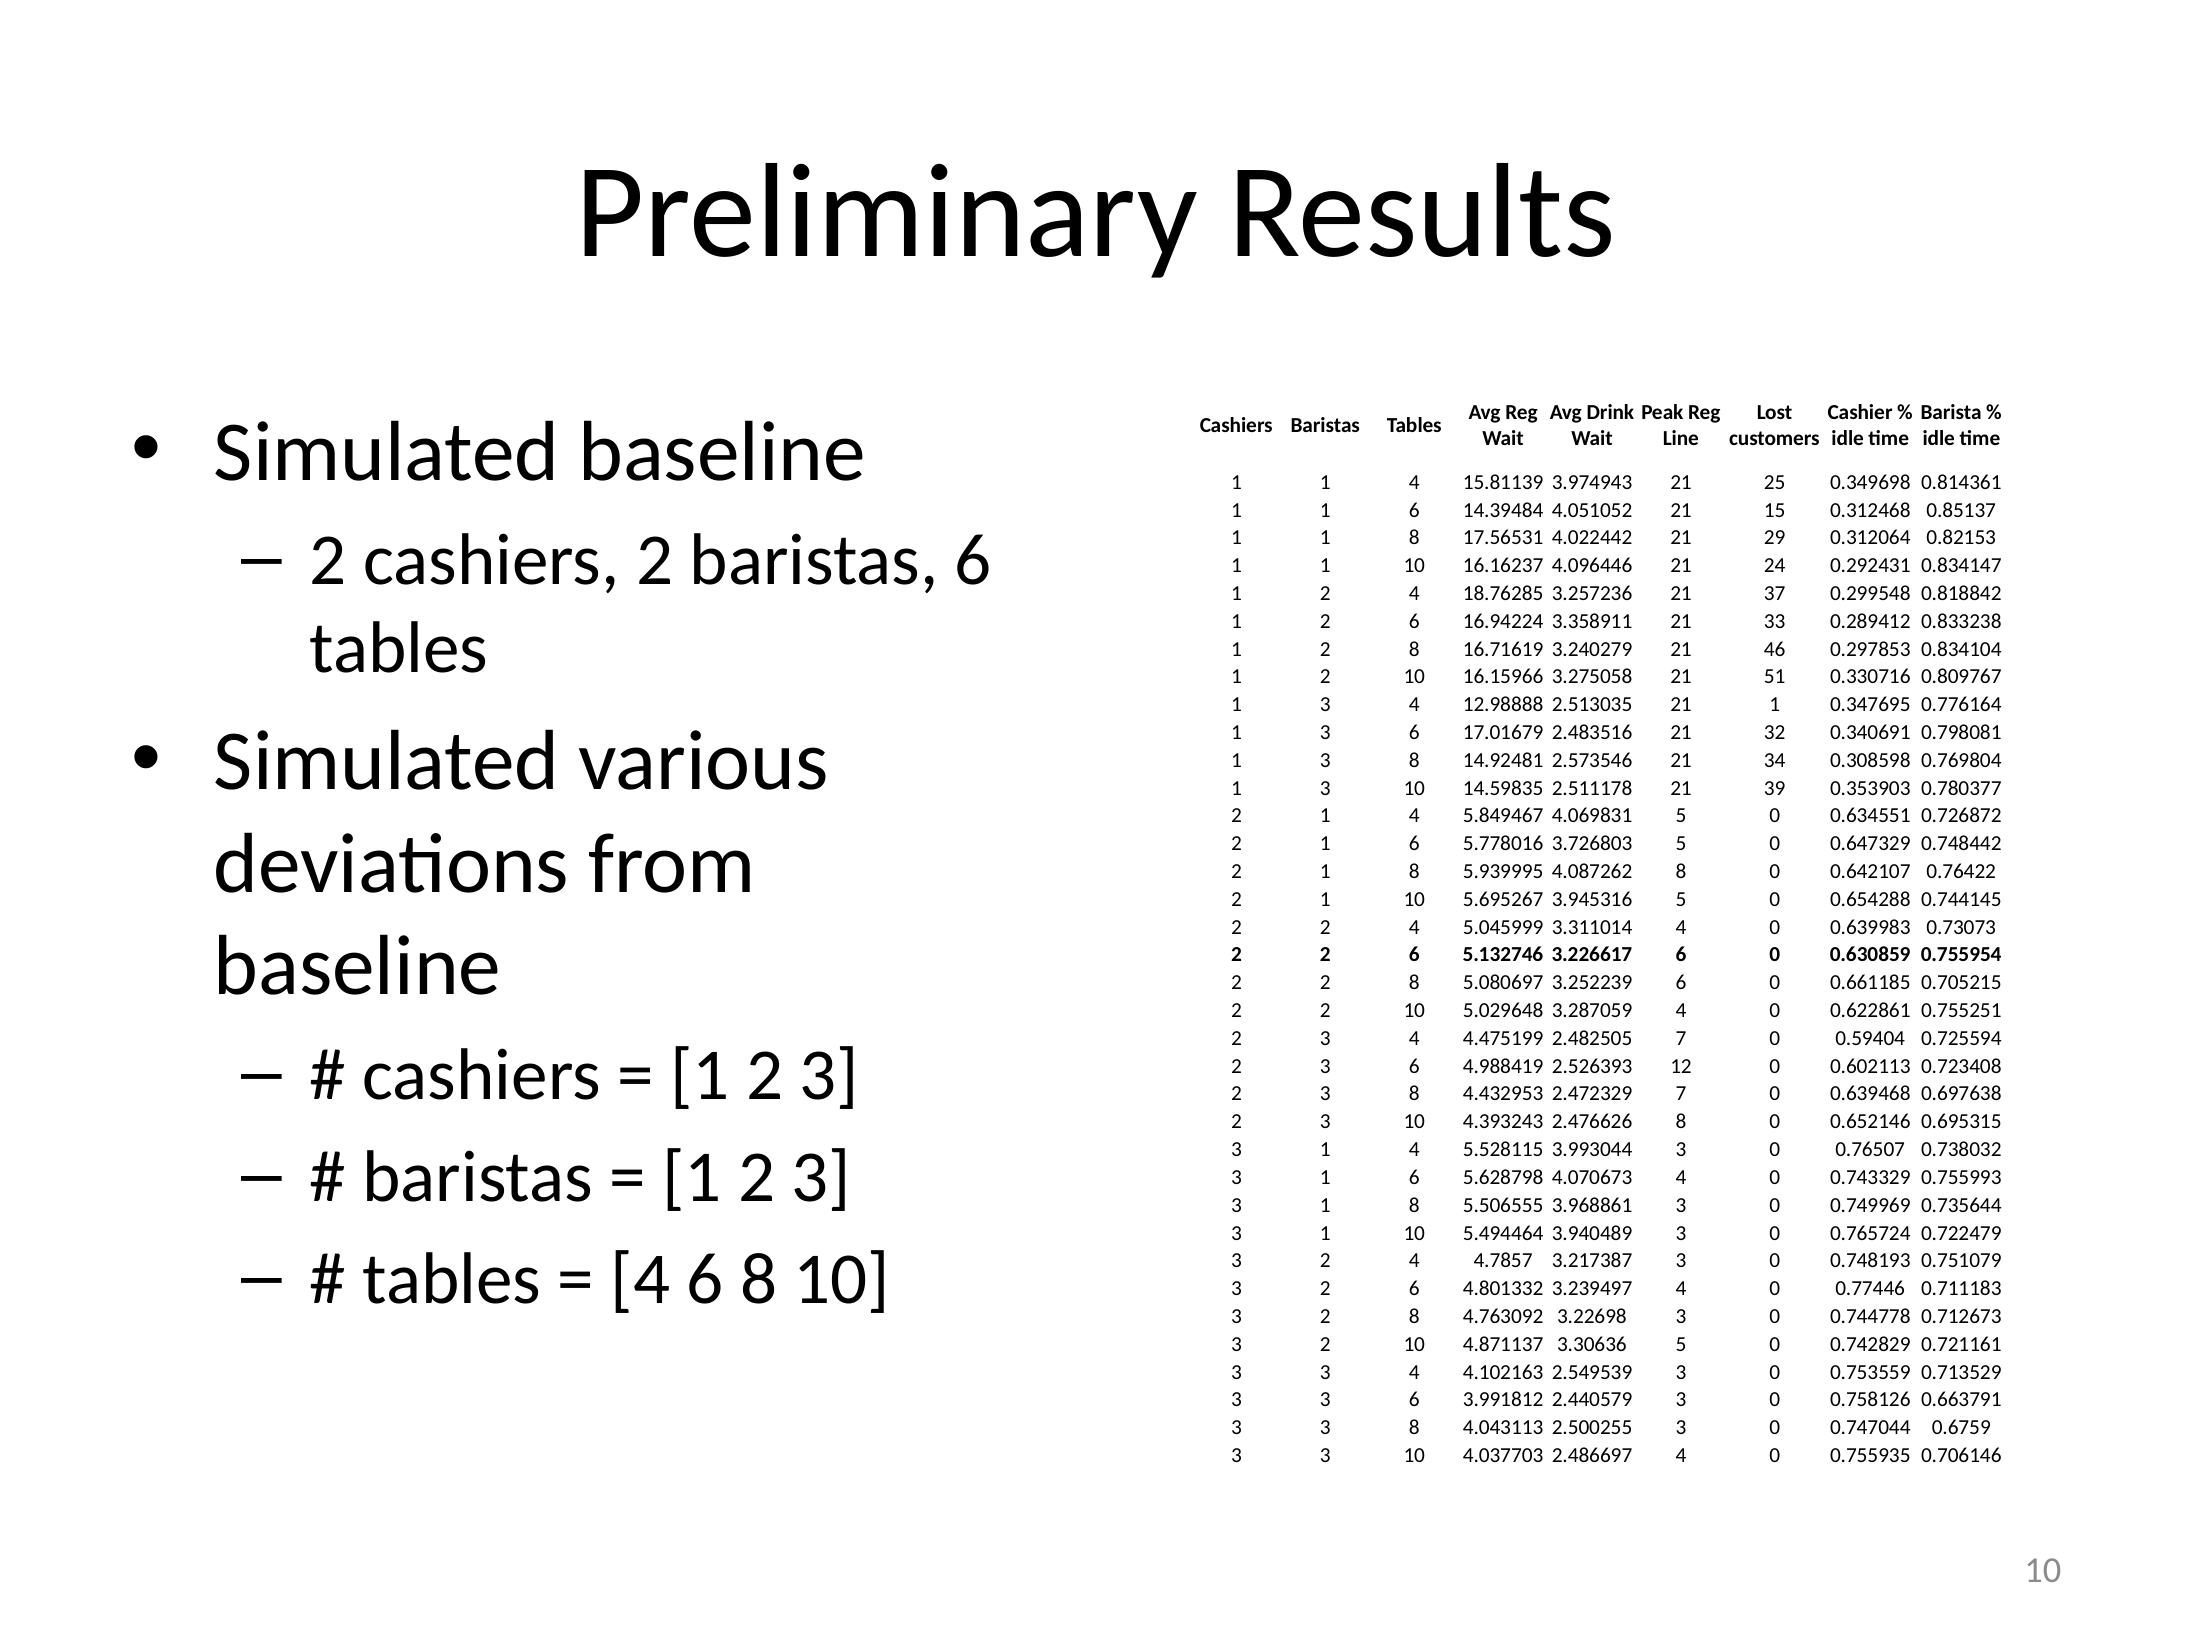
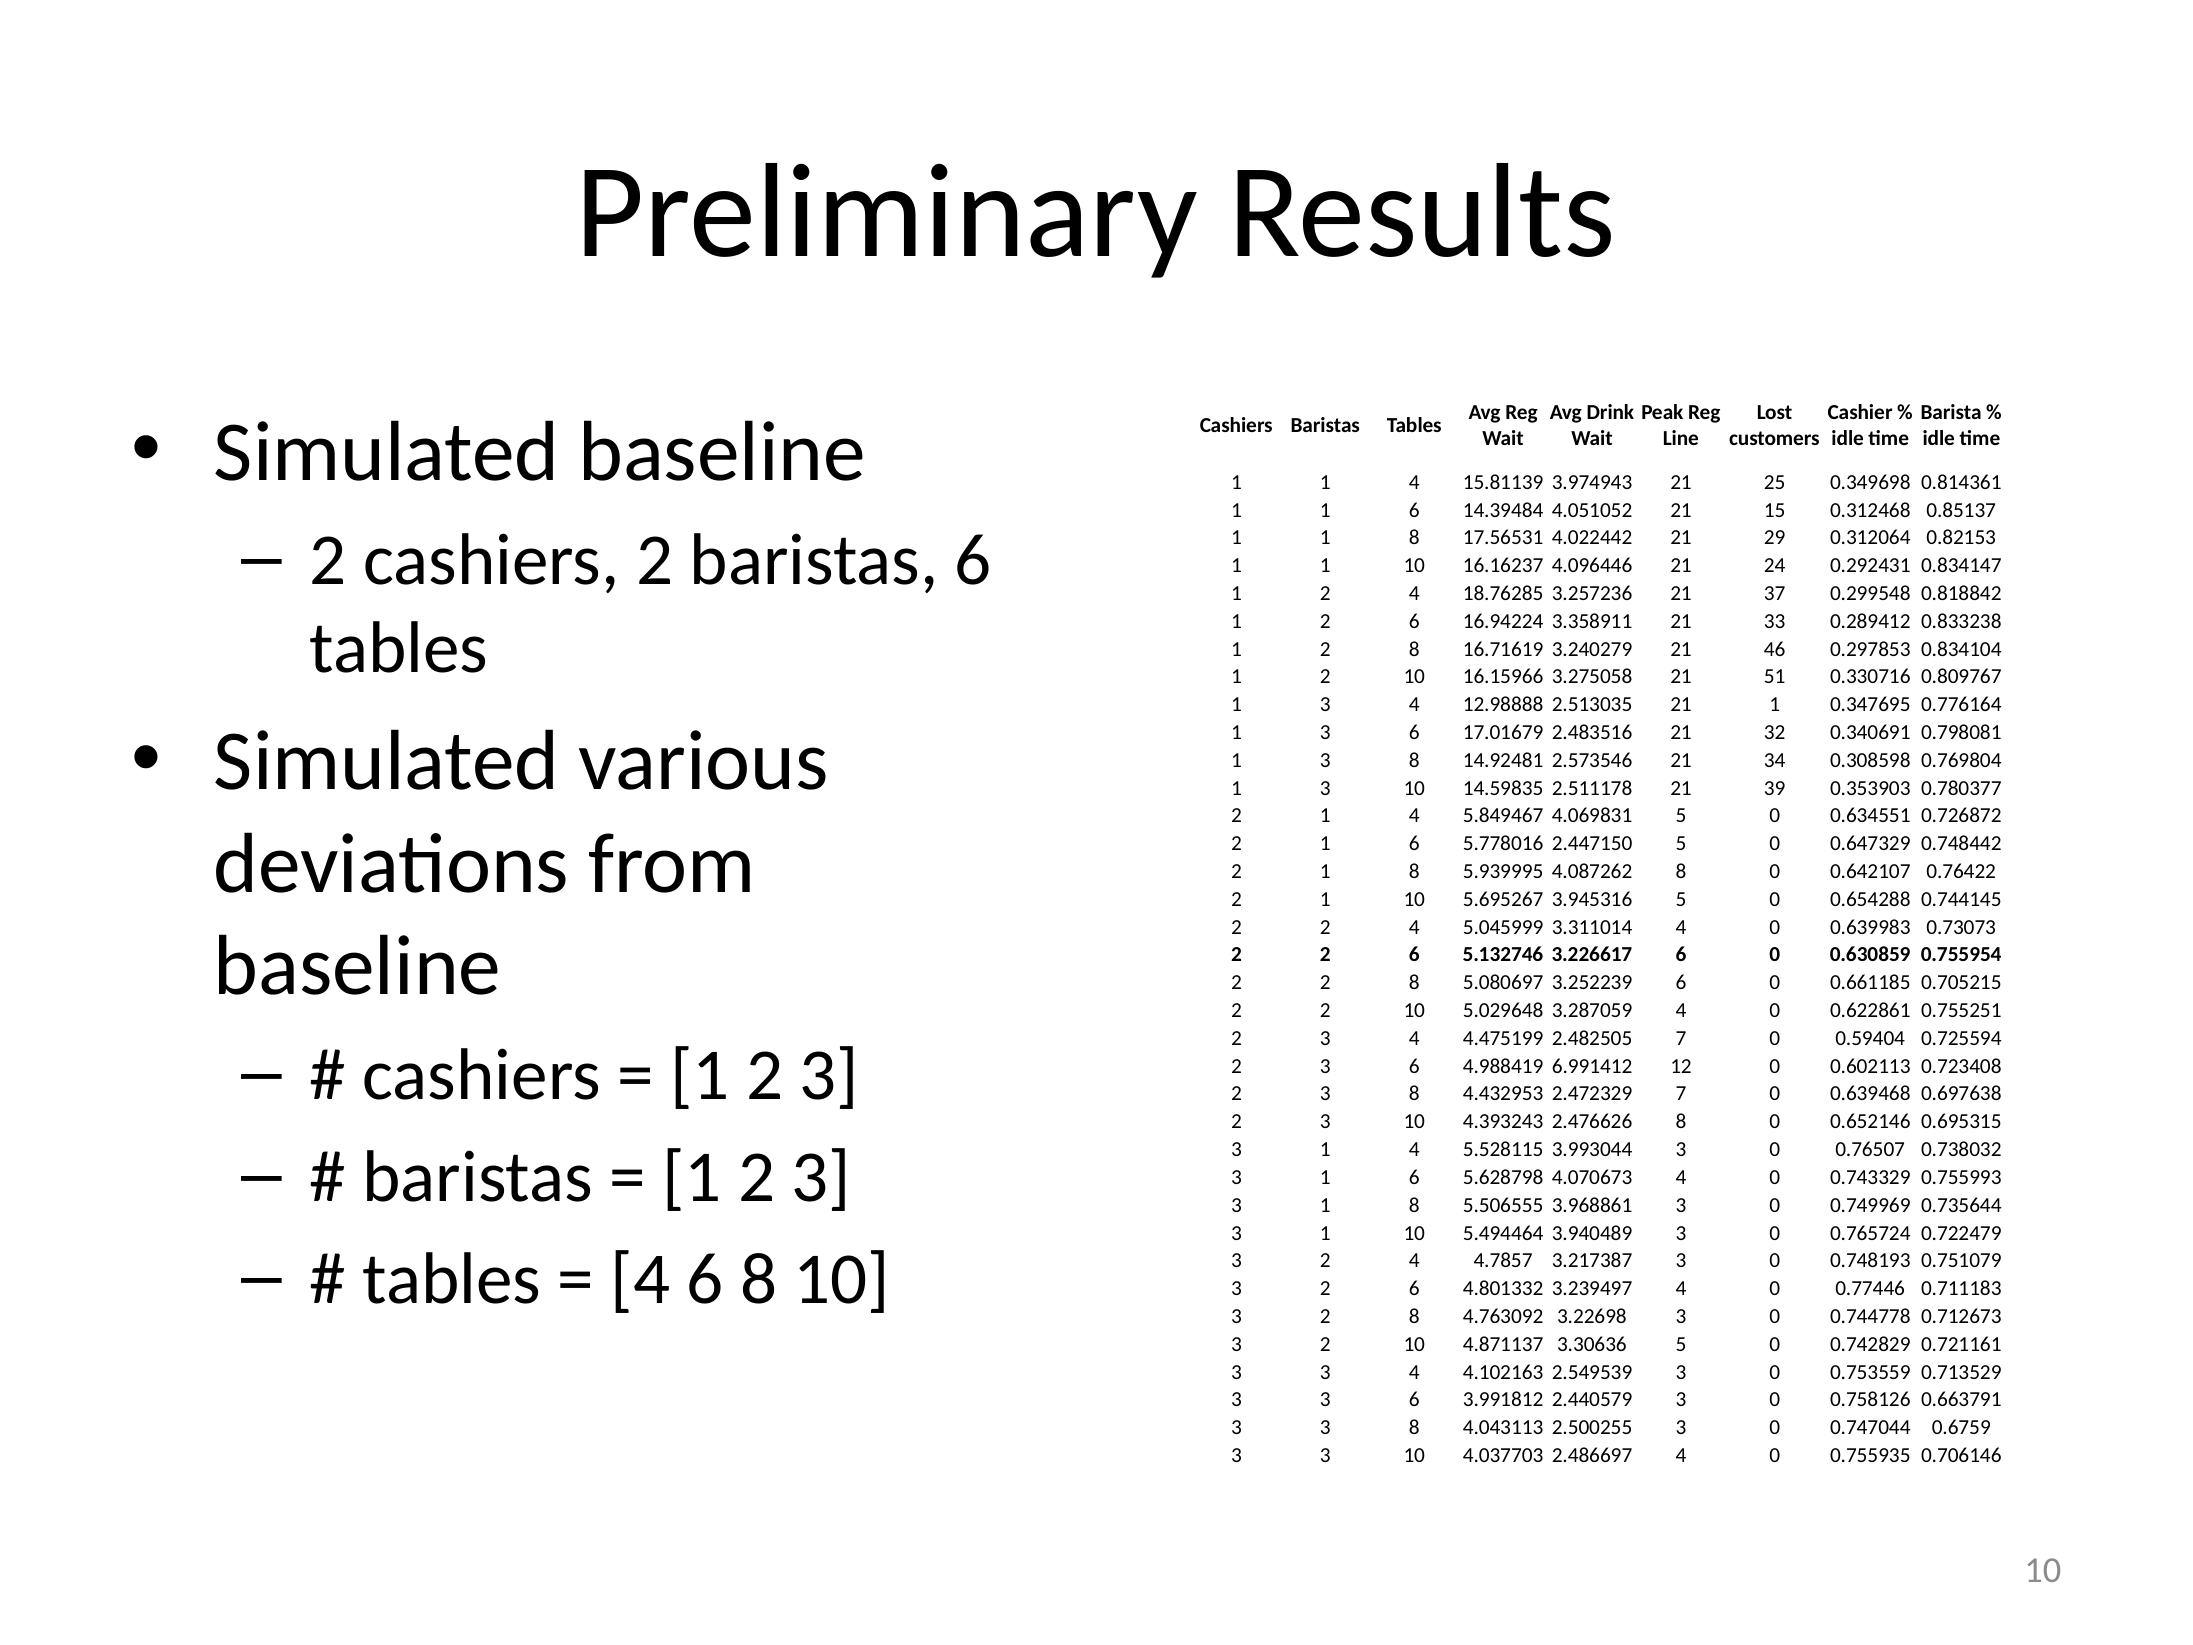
3.726803: 3.726803 -> 2.447150
2.526393: 2.526393 -> 6.991412
